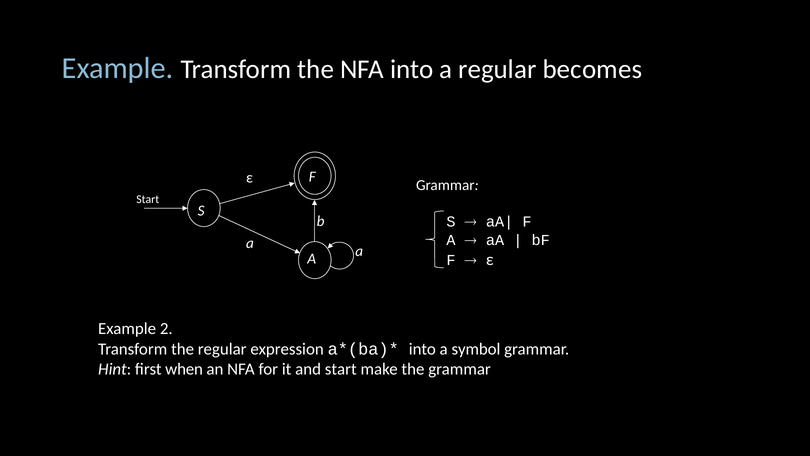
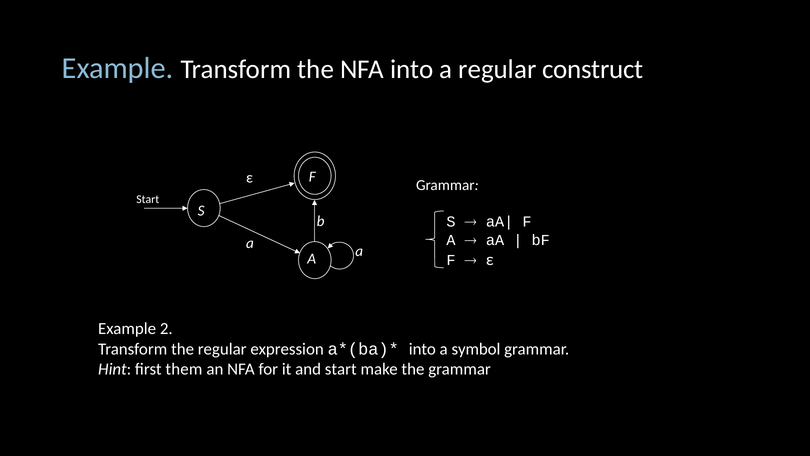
becomes: becomes -> construct
when: when -> them
